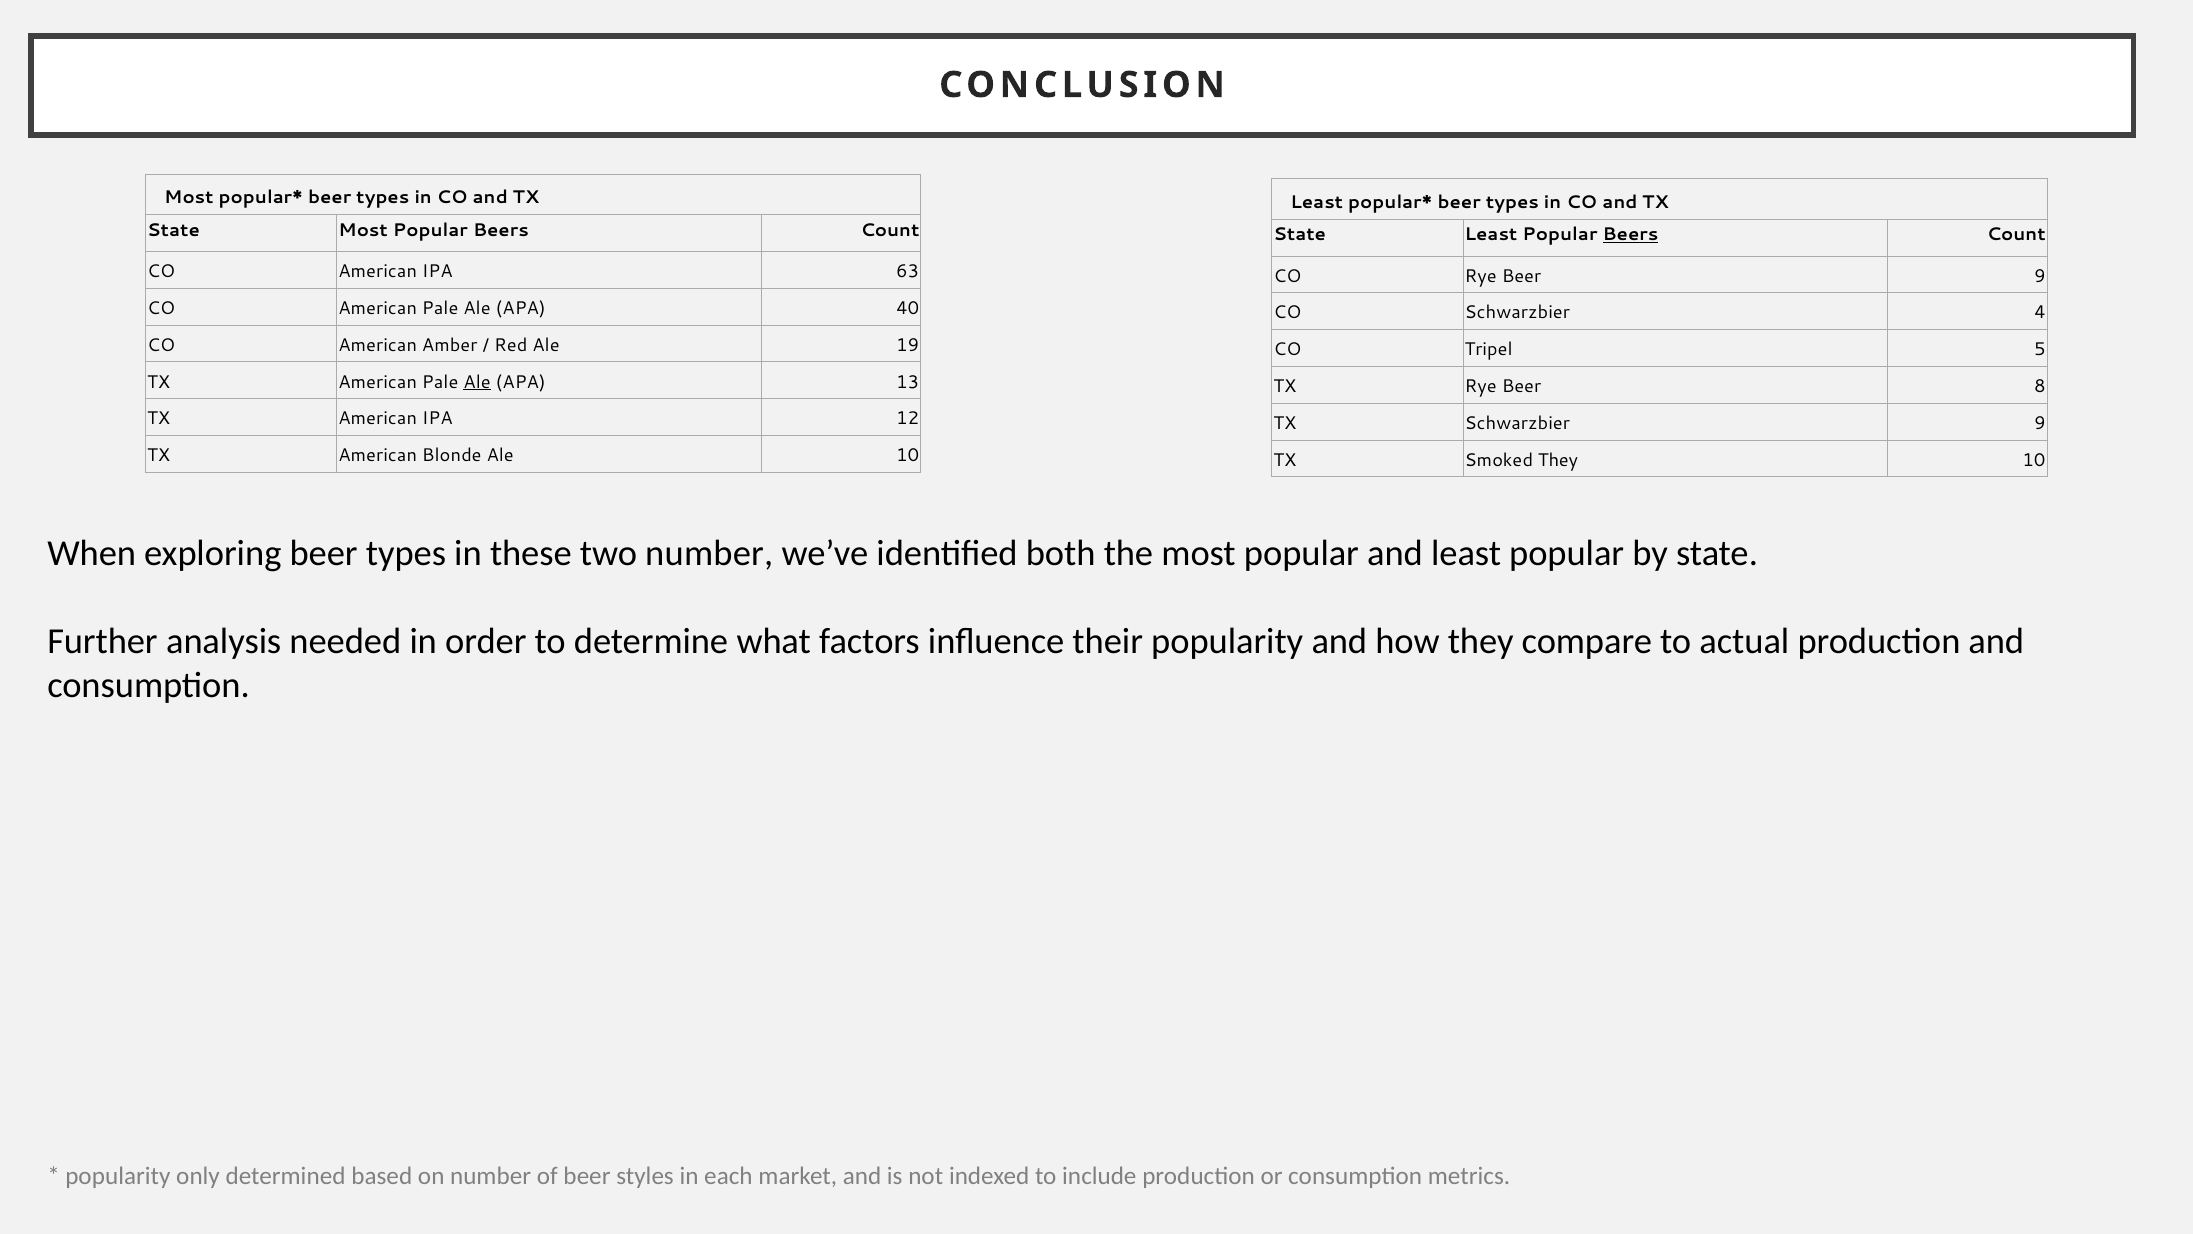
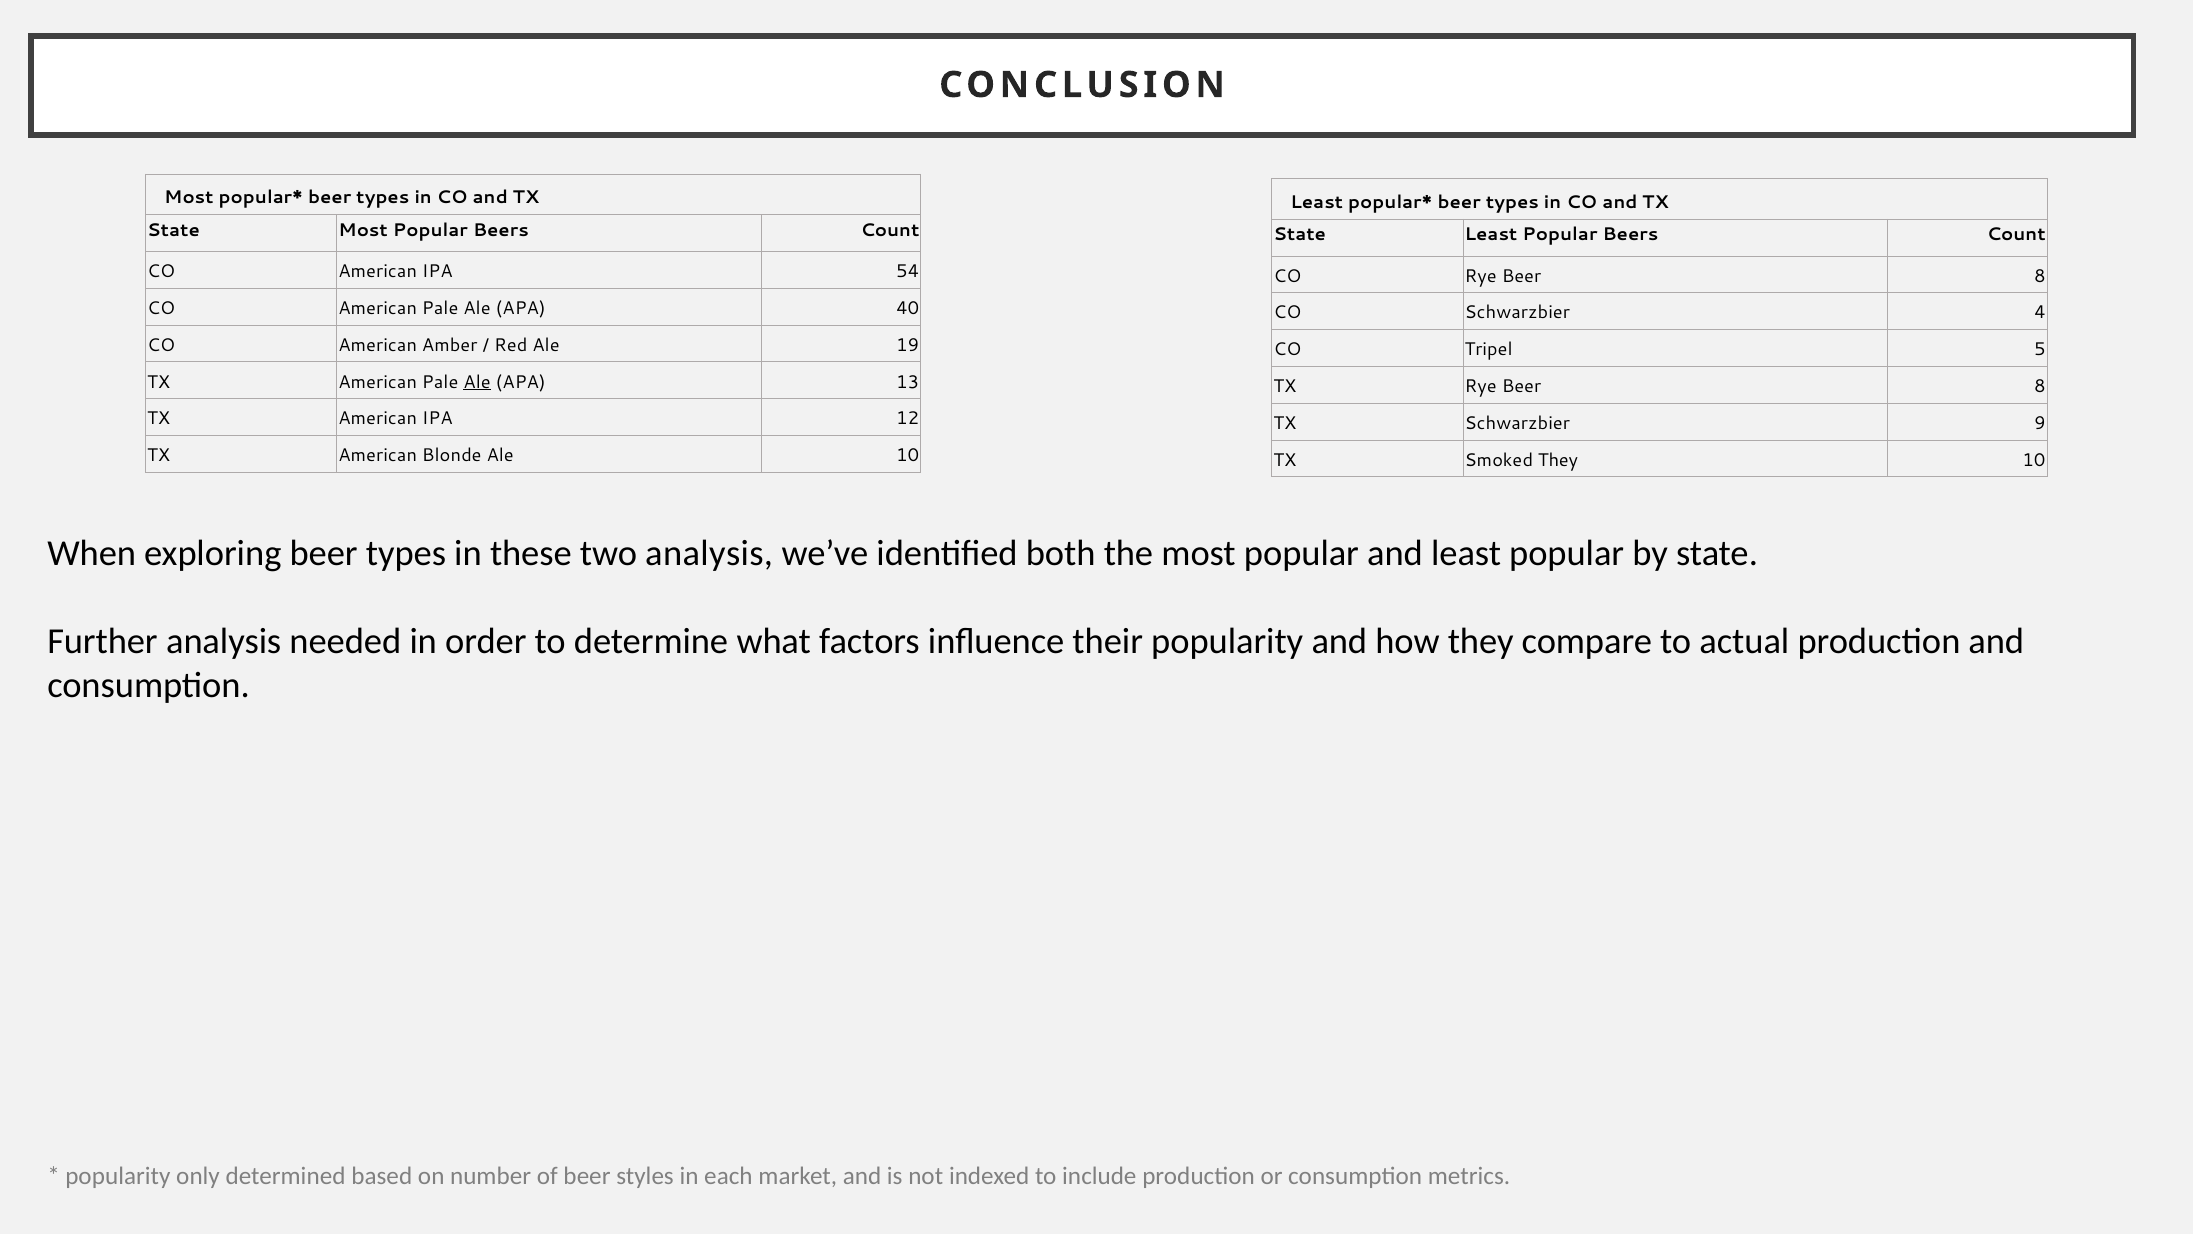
Beers at (1630, 235) underline: present -> none
63: 63 -> 54
CO Rye Beer 9: 9 -> 8
two number: number -> analysis
